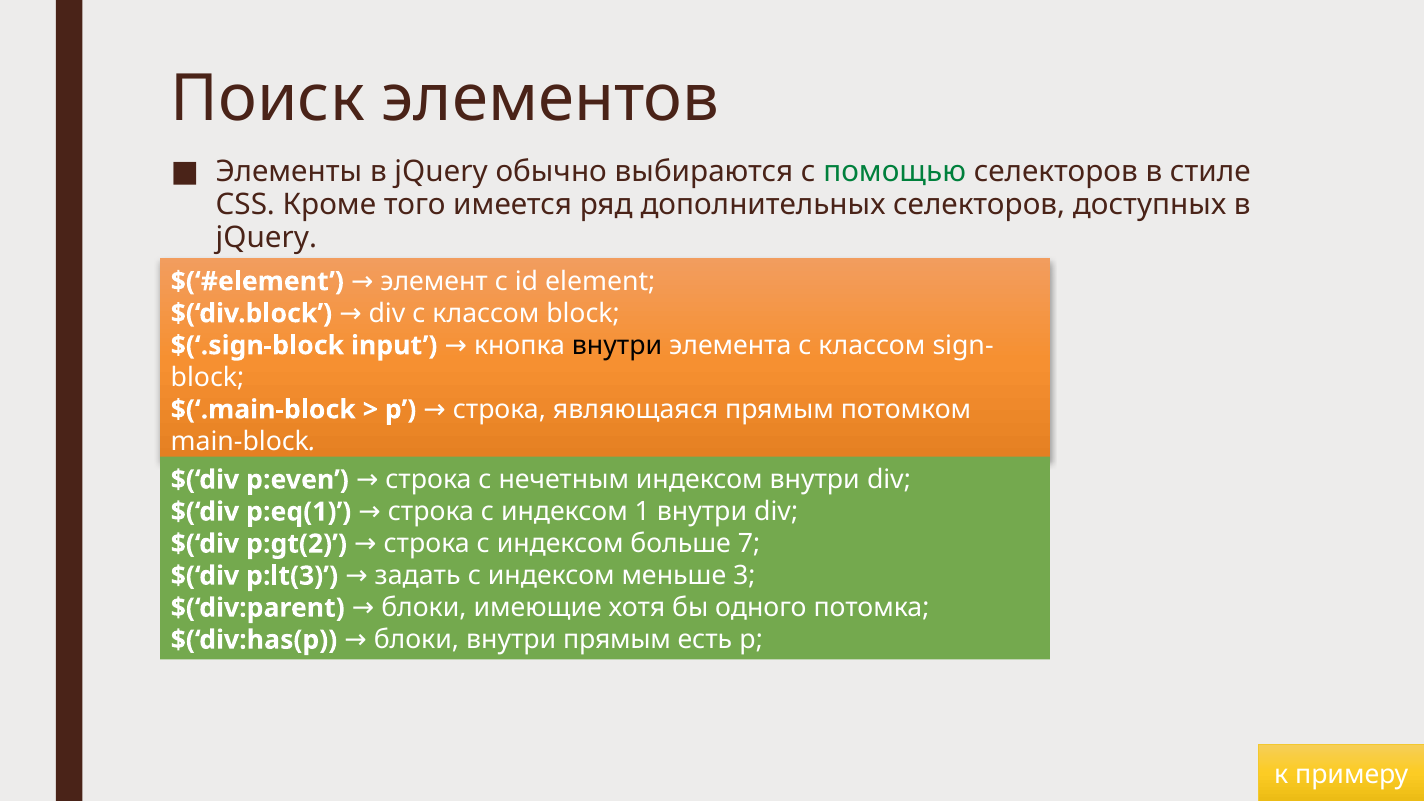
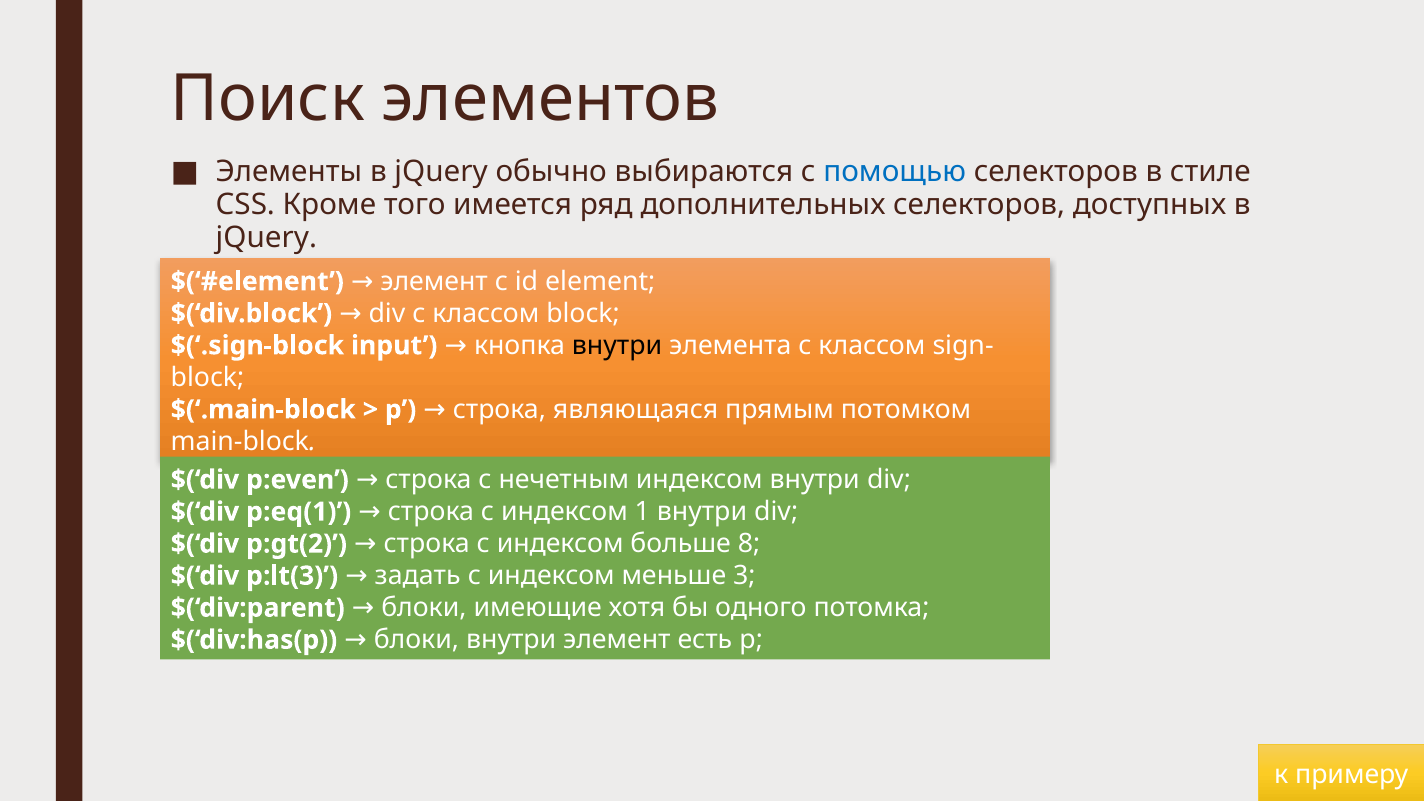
помощью colour: green -> blue
7: 7 -> 8
внутри прямым: прямым -> элемент
